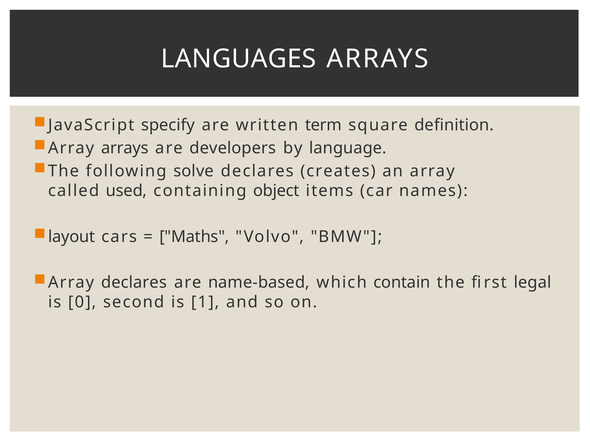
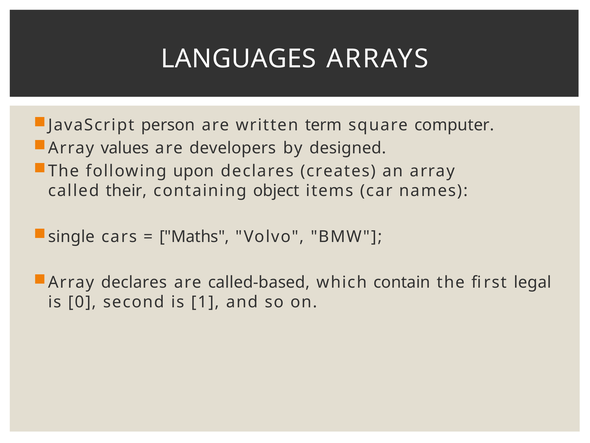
specify: specify -> person
definition: definition -> computer
Array arrays: arrays -> values
language: language -> designed
solve: solve -> upon
used: used -> their
layout: layout -> single
name-based: name-based -> called-based
